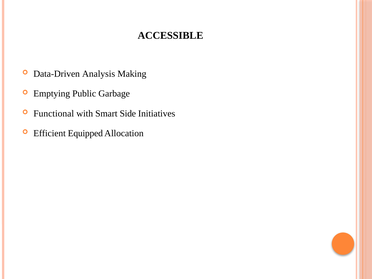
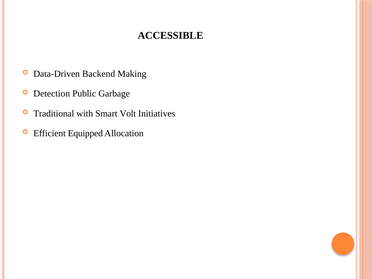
Analysis: Analysis -> Backend
Emptying: Emptying -> Detection
Functional: Functional -> Traditional
Side: Side -> Volt
